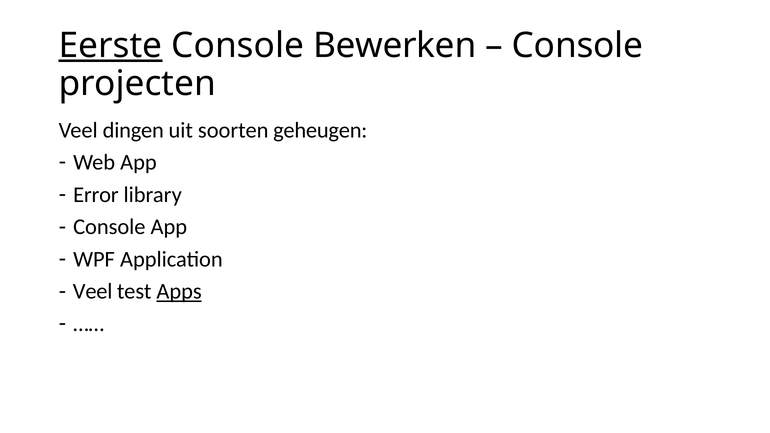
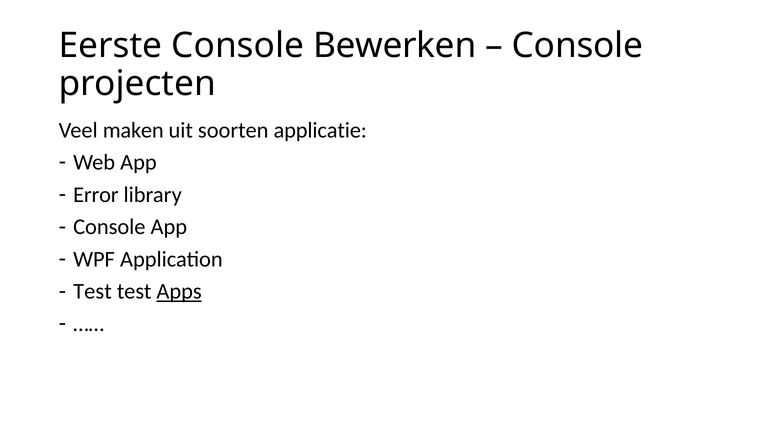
Eerste underline: present -> none
dingen: dingen -> maken
geheugen: geheugen -> applicatie
Veel at (93, 292): Veel -> Test
